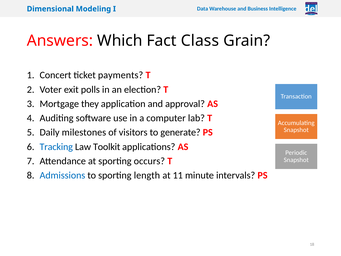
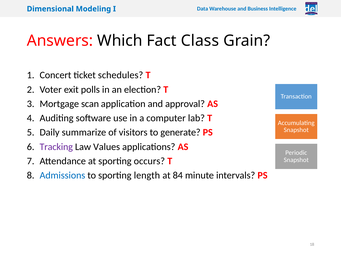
payments: payments -> schedules
they: they -> scan
milestones: milestones -> summarize
Tracking colour: blue -> purple
Toolkit: Toolkit -> Values
11: 11 -> 84
